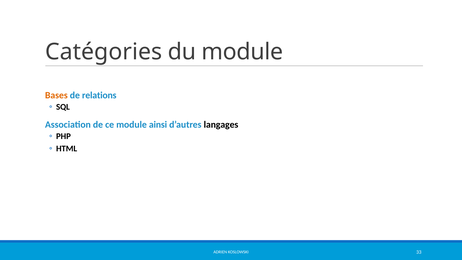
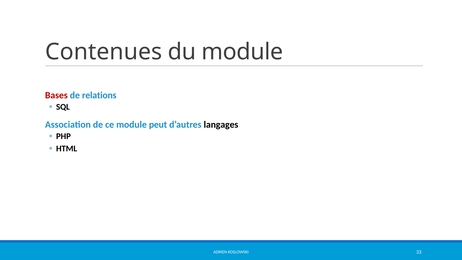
Catégories: Catégories -> Contenues
Bases colour: orange -> red
ainsi: ainsi -> peut
